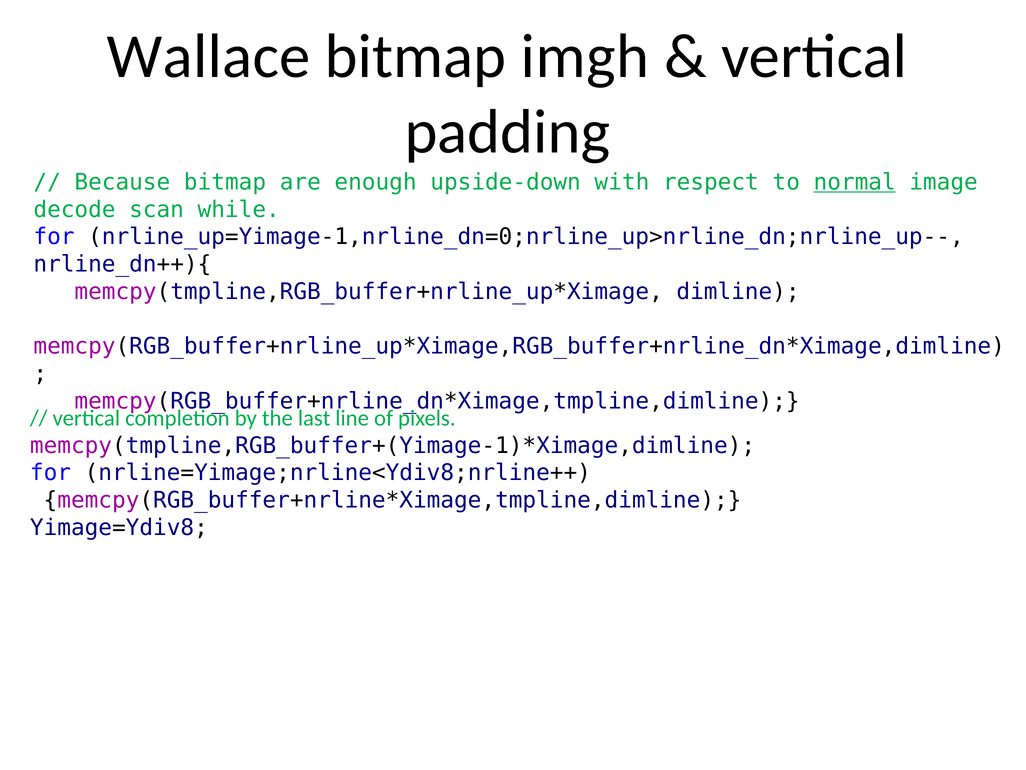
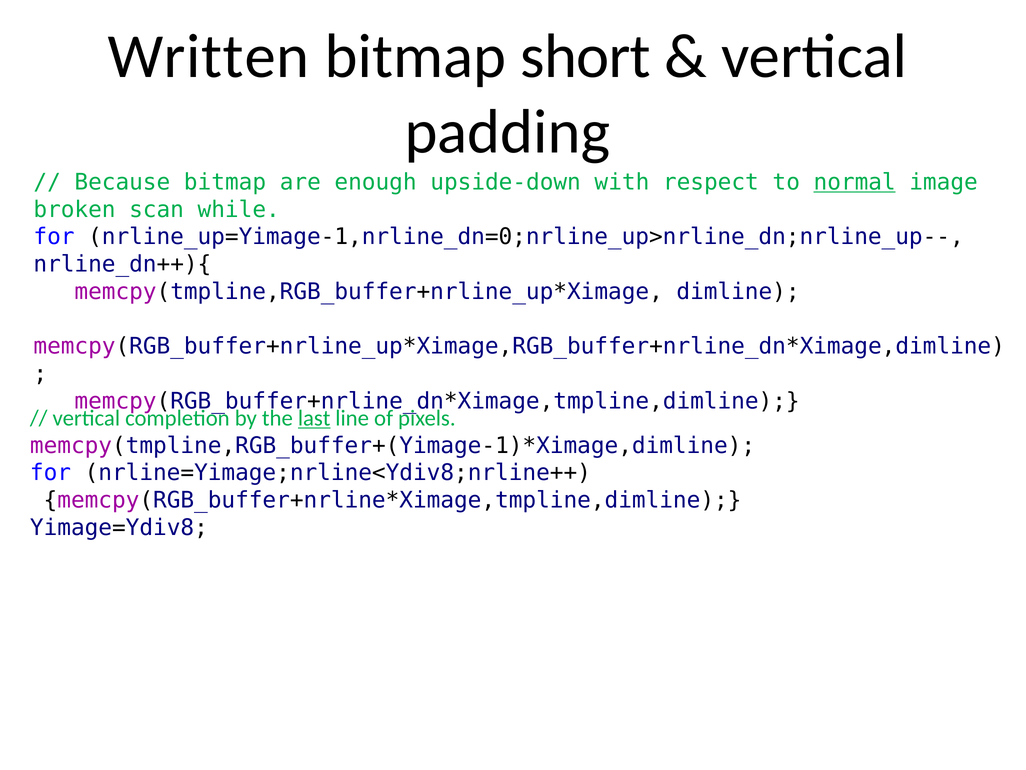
Wallace: Wallace -> Written
imgh: imgh -> short
decode: decode -> broken
last underline: none -> present
